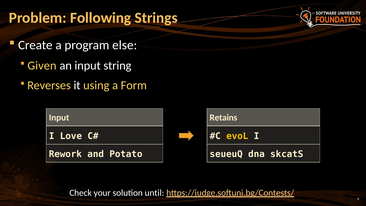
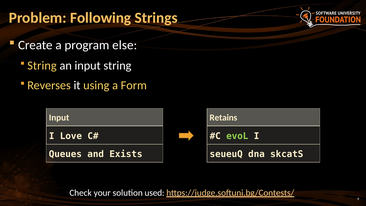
Given at (42, 65): Given -> String
evoL colour: yellow -> light green
Rework: Rework -> Queues
Potato: Potato -> Exists
until: until -> used
